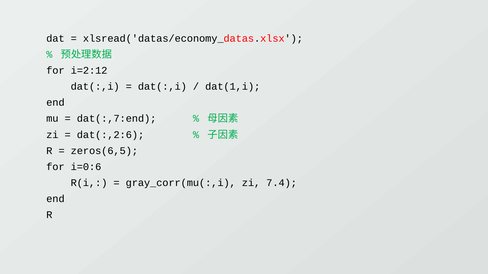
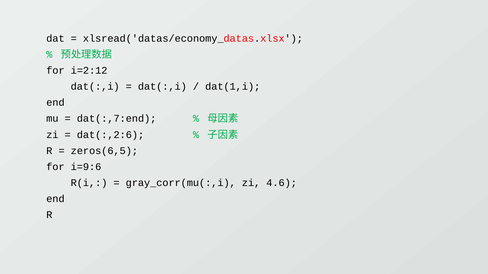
i=0:6: i=0:6 -> i=9:6
7.4: 7.4 -> 4.6
